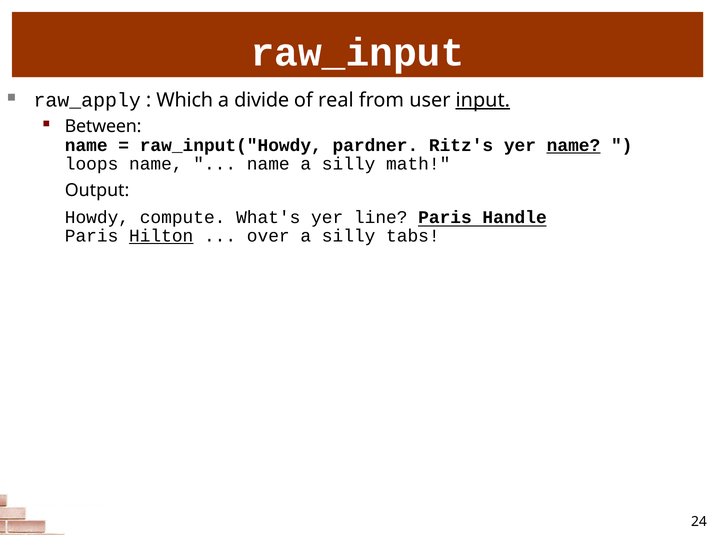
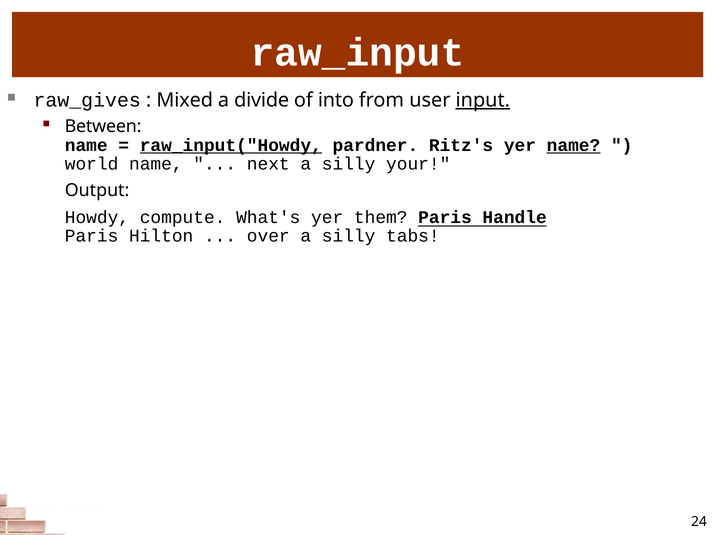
raw_apply: raw_apply -> raw_gives
Which: Which -> Mixed
real: real -> into
raw_input("Howdy underline: none -> present
loops: loops -> world
name at (268, 164): name -> next
math: math -> your
line: line -> them
Hilton underline: present -> none
